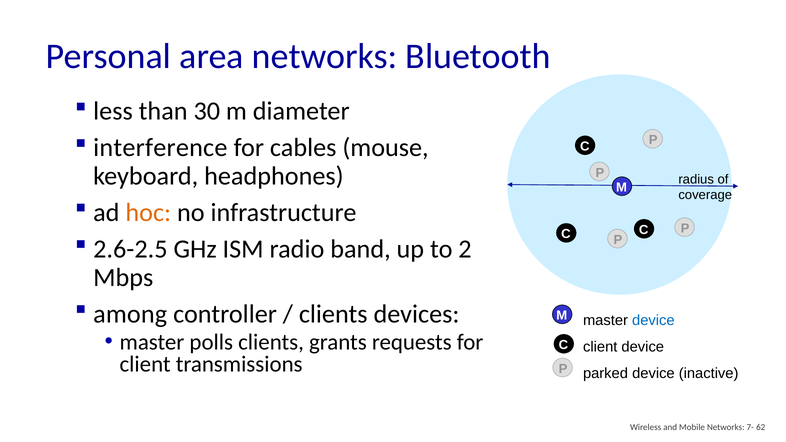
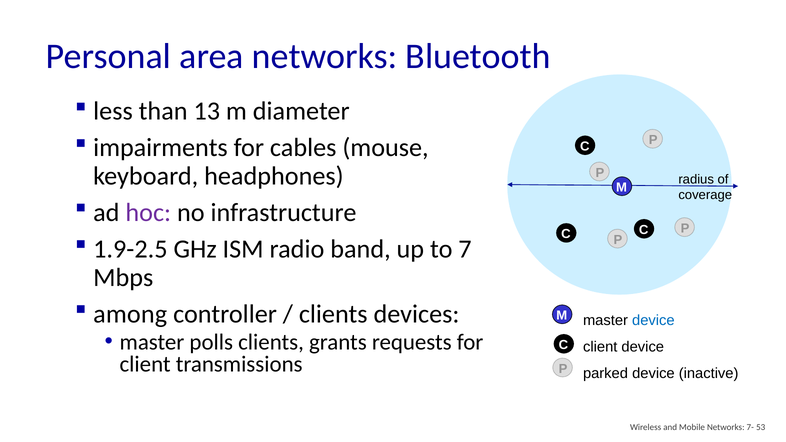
30: 30 -> 13
interference: interference -> impairments
hoc colour: orange -> purple
2.6-2.5: 2.6-2.5 -> 1.9-2.5
2: 2 -> 7
62: 62 -> 53
